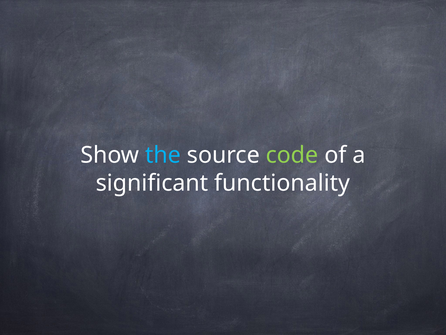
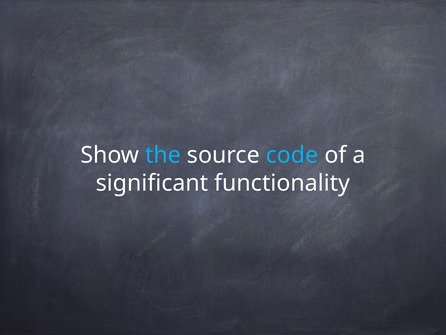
code colour: light green -> light blue
